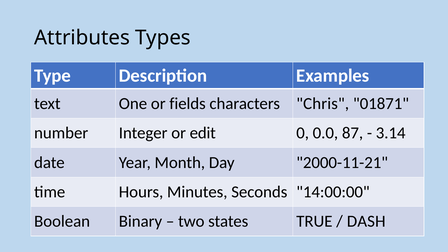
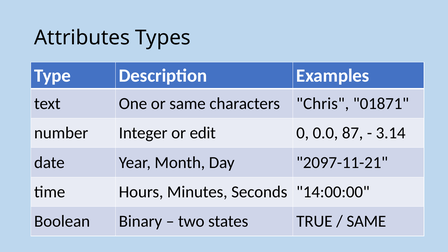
or fields: fields -> same
2000-11-21: 2000-11-21 -> 2097-11-21
DASH at (366, 221): DASH -> SAME
